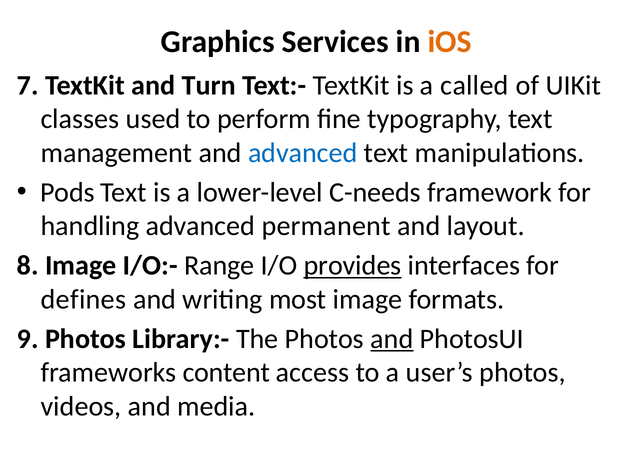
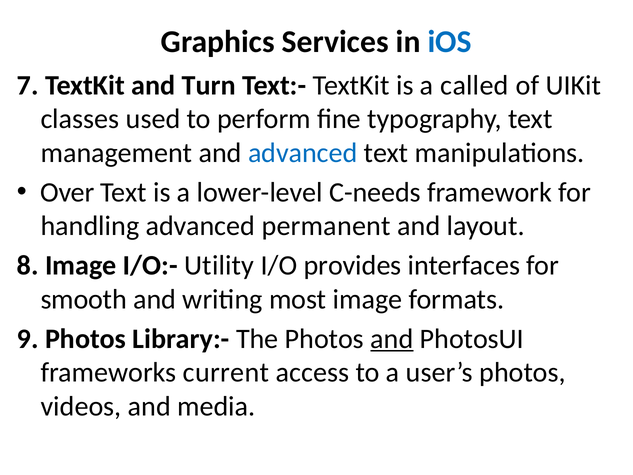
iOS colour: orange -> blue
Pods: Pods -> Over
Range: Range -> Utility
provides underline: present -> none
defines: defines -> smooth
content: content -> current
